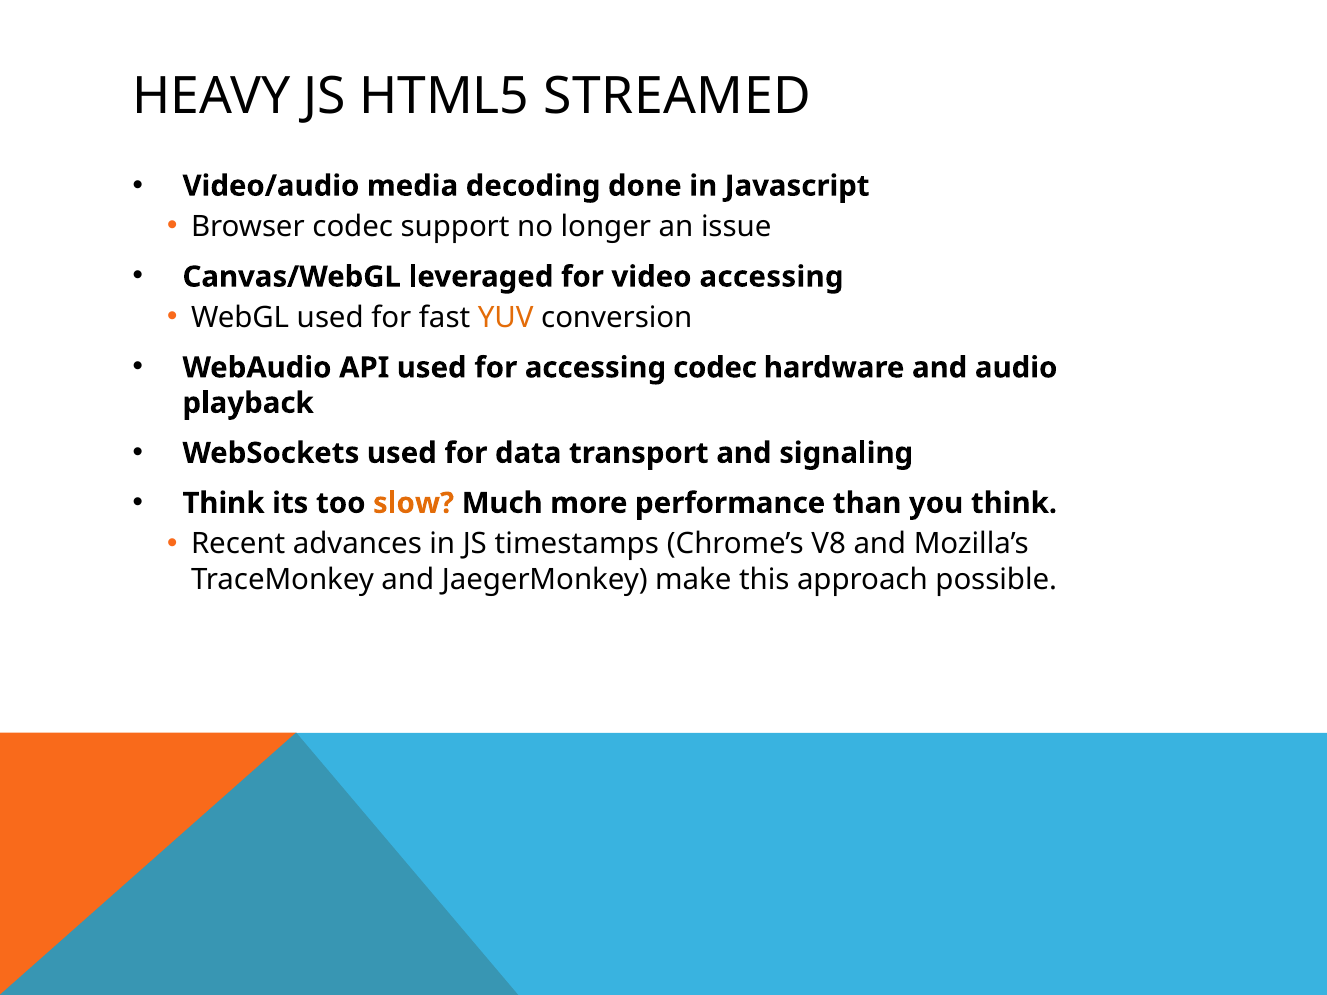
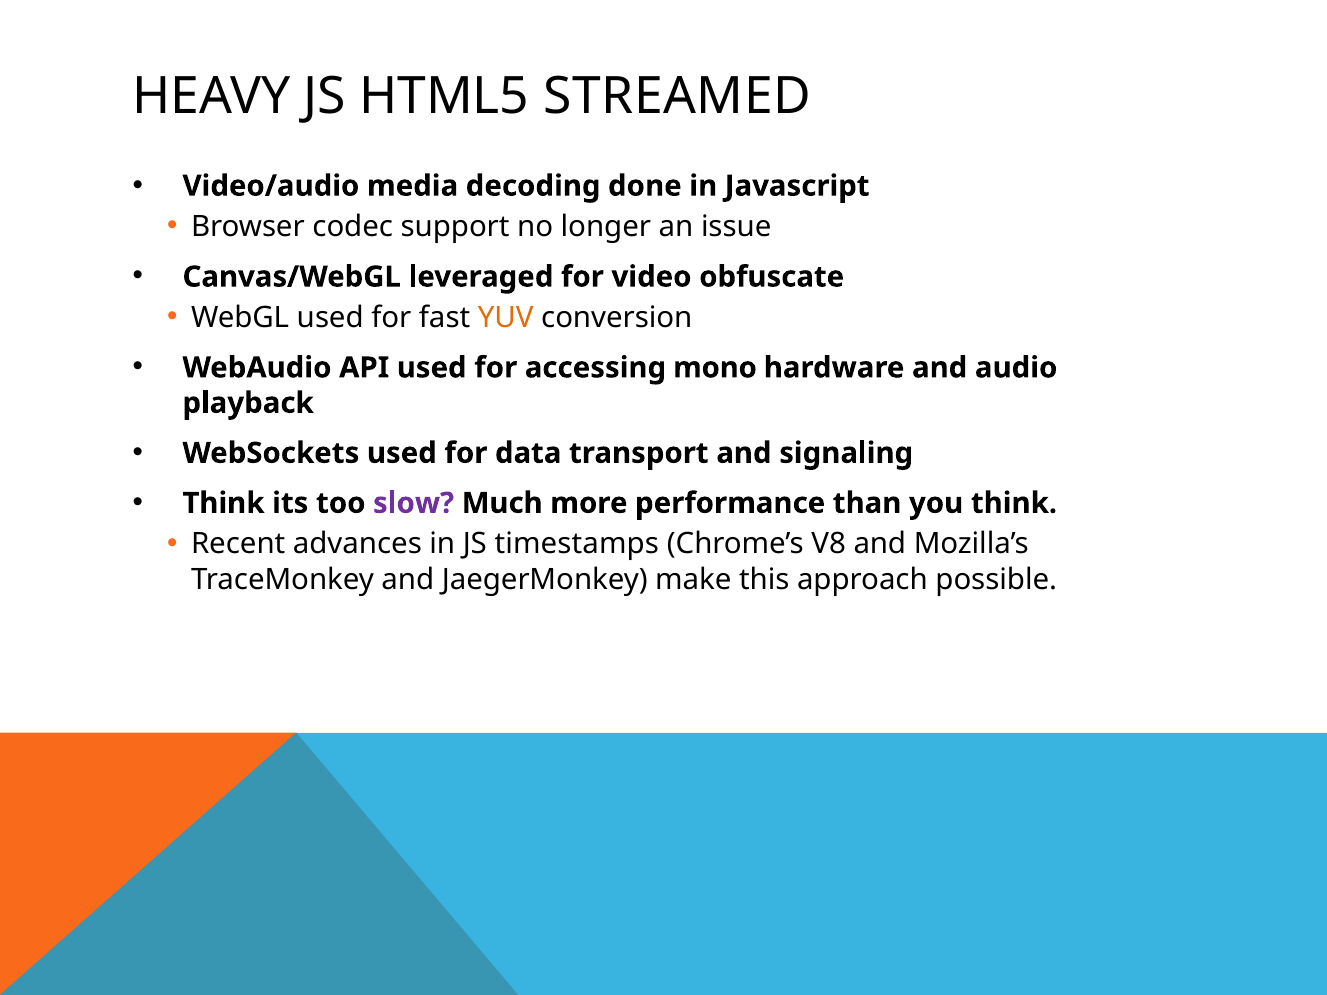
video accessing: accessing -> obfuscate
accessing codec: codec -> mono
slow colour: orange -> purple
